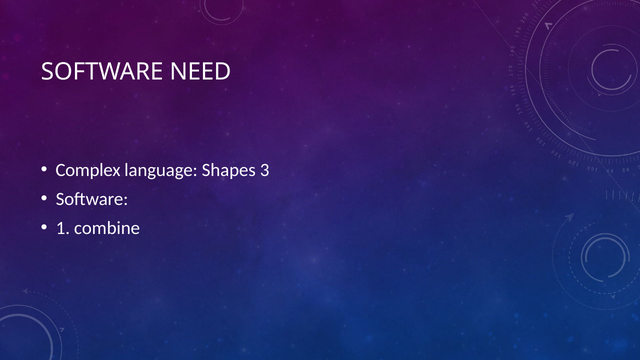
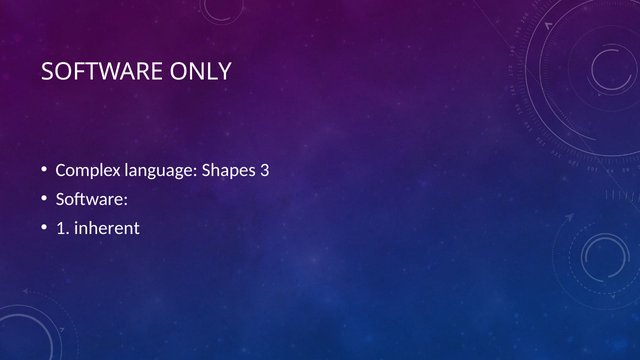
NEED: NEED -> ONLY
combine: combine -> inherent
